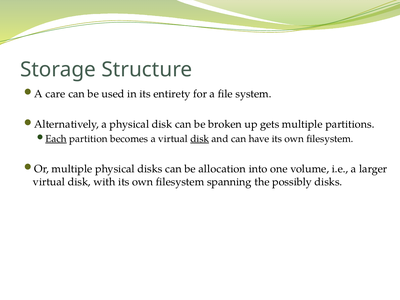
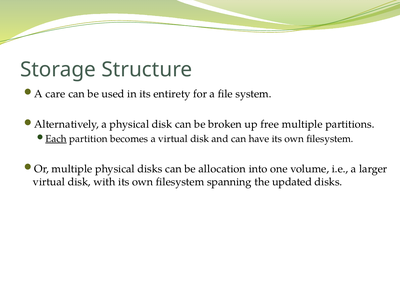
gets: gets -> free
disk at (200, 139) underline: present -> none
possibly: possibly -> updated
